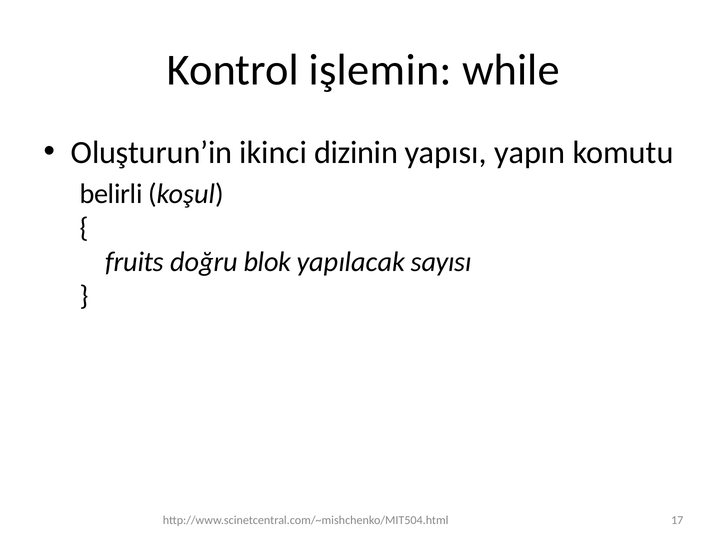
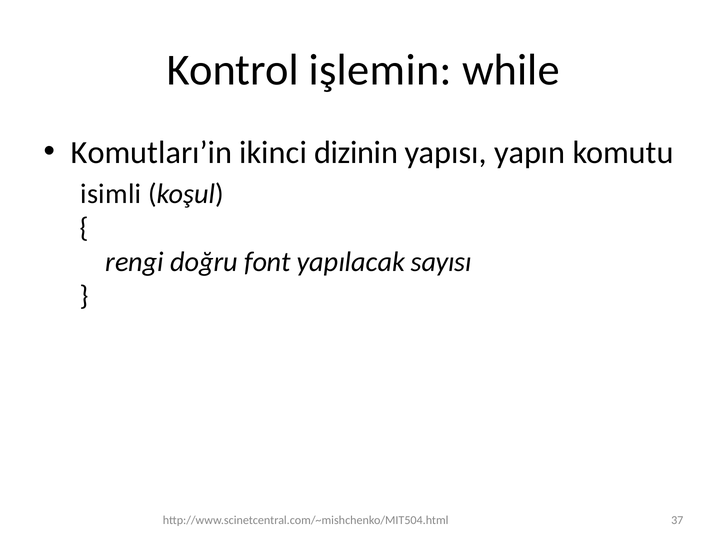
Oluşturun’in: Oluşturun’in -> Komutları’in
belirli: belirli -> isimli
fruits: fruits -> rengi
blok: blok -> font
17: 17 -> 37
